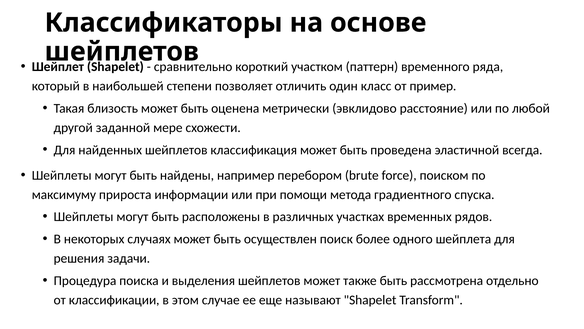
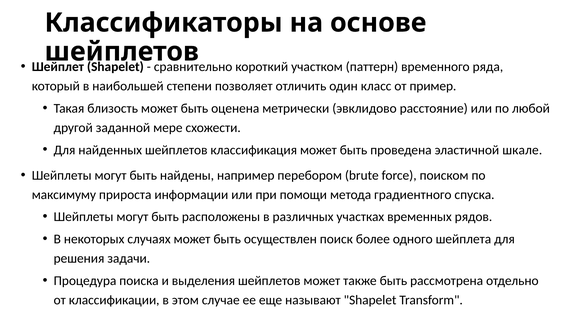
всегда: всегда -> шкале
